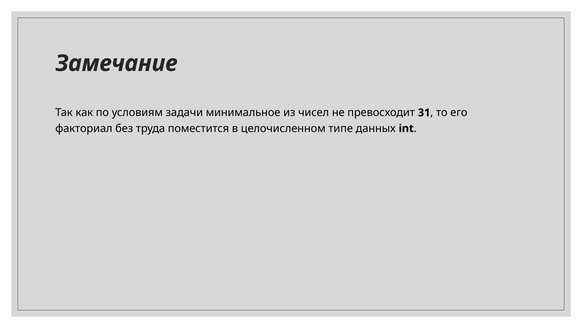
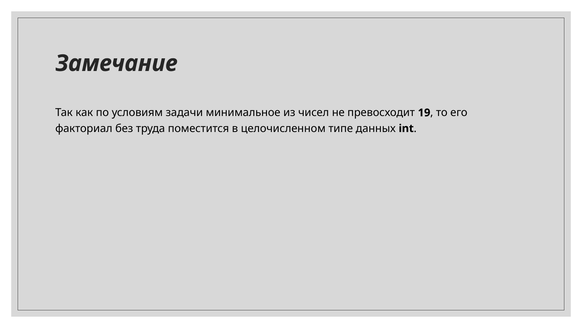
31: 31 -> 19
